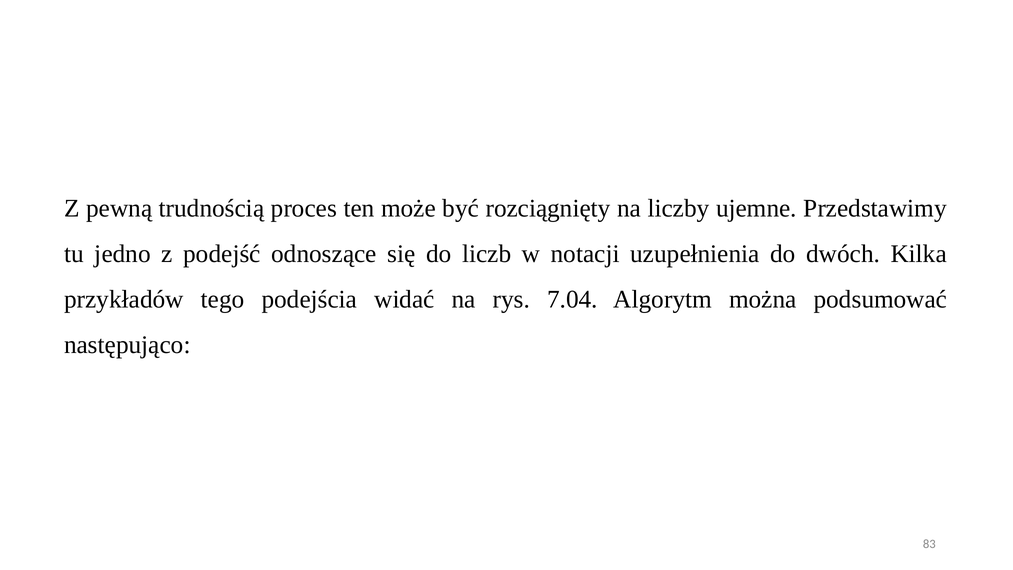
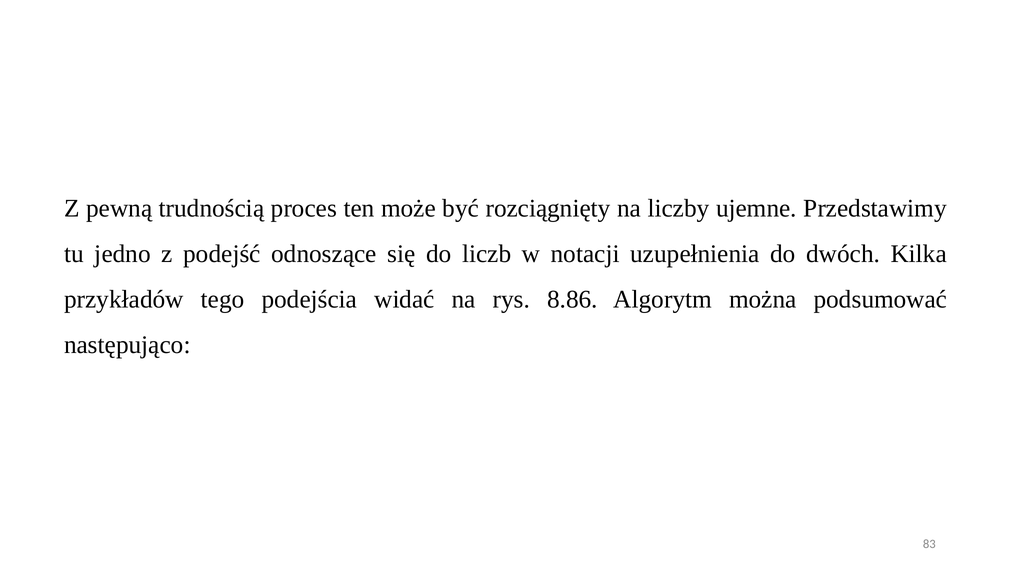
7.04: 7.04 -> 8.86
